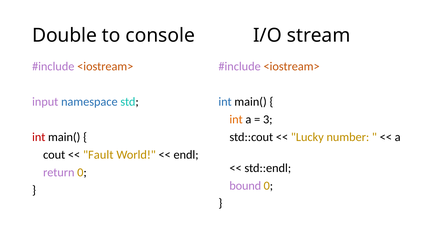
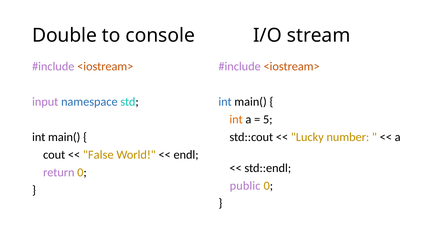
3: 3 -> 5
int at (39, 137) colour: red -> black
Fault: Fault -> False
bound: bound -> public
